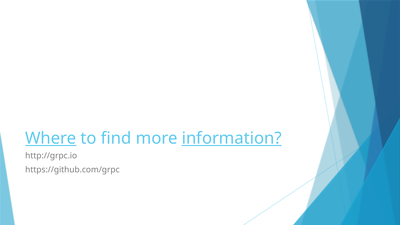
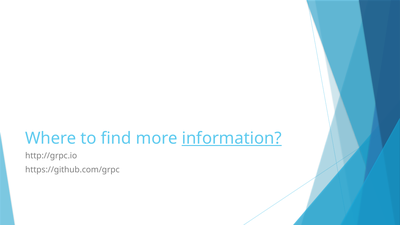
Where underline: present -> none
